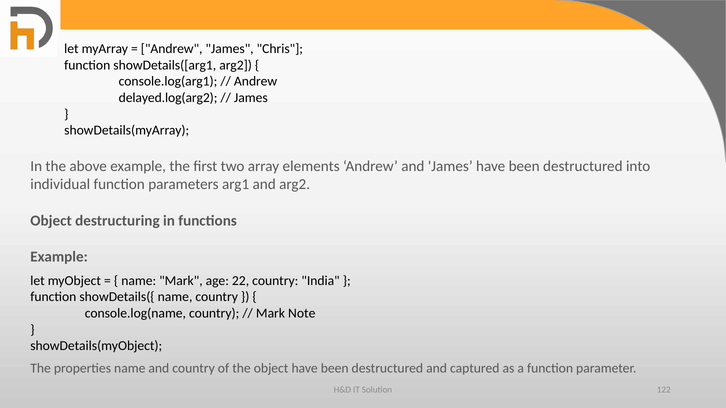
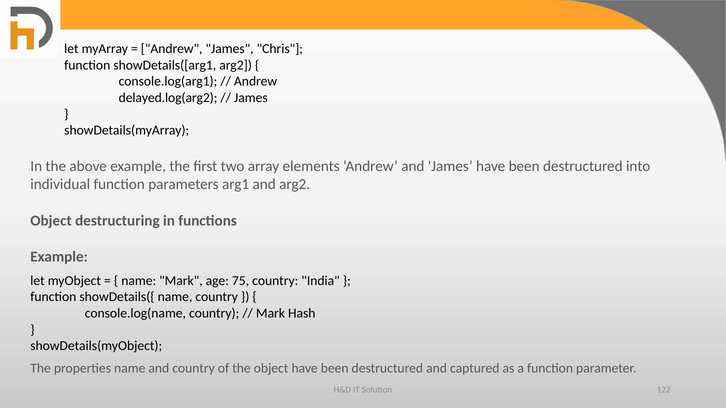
22: 22 -> 75
Note: Note -> Hash
